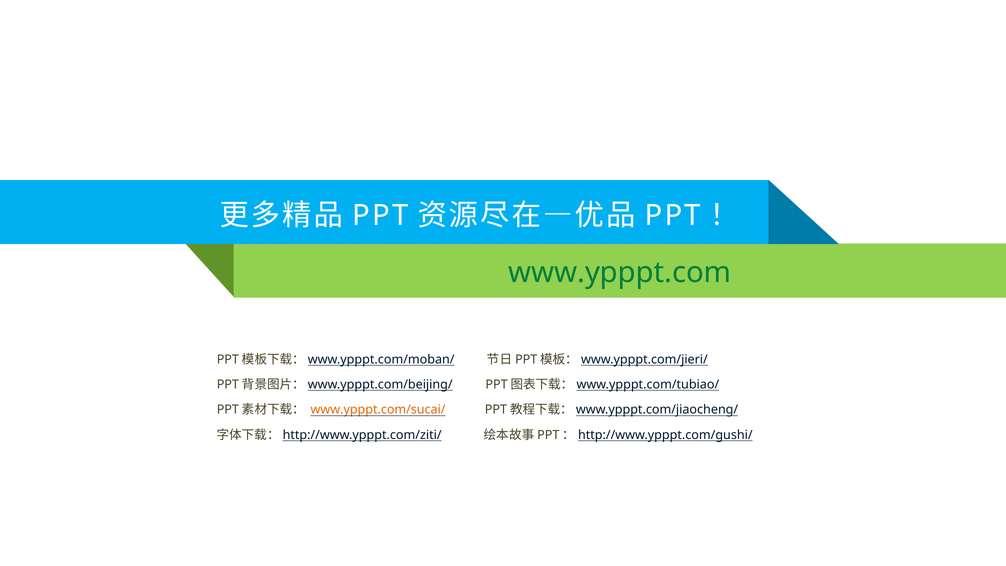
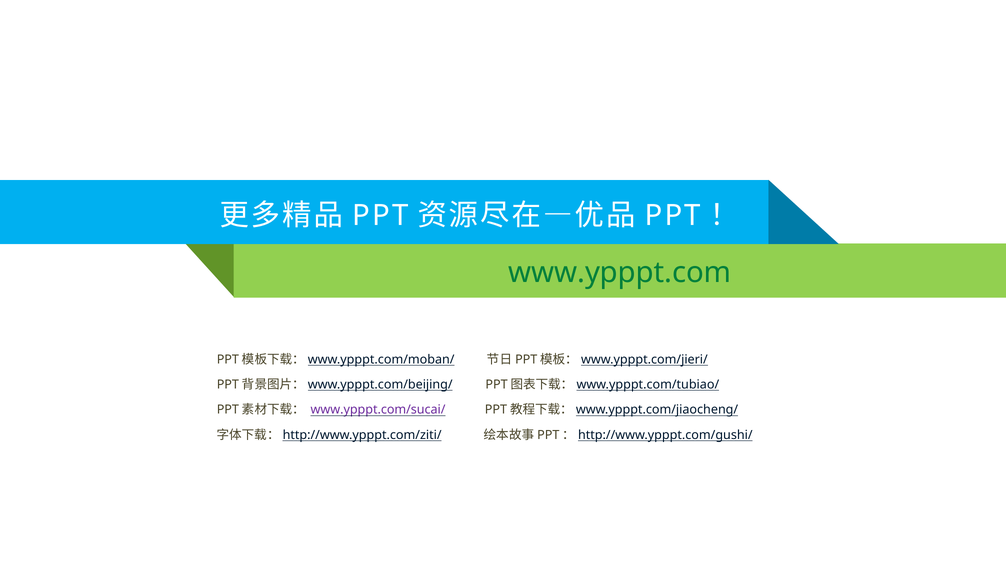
www.ypppt.com/sucai/ colour: orange -> purple
